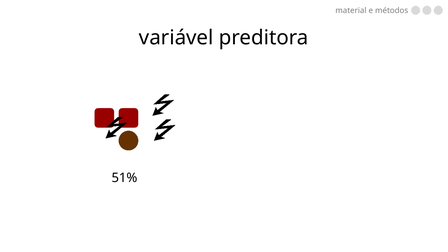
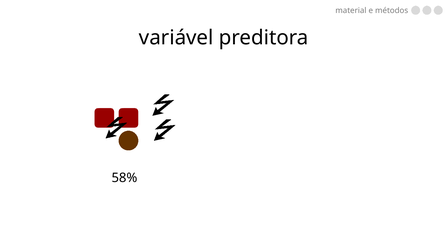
51%: 51% -> 58%
